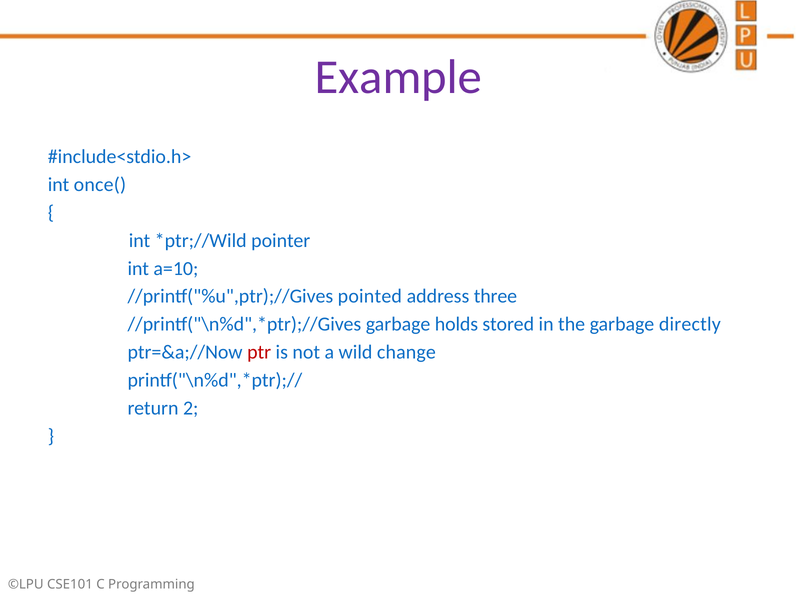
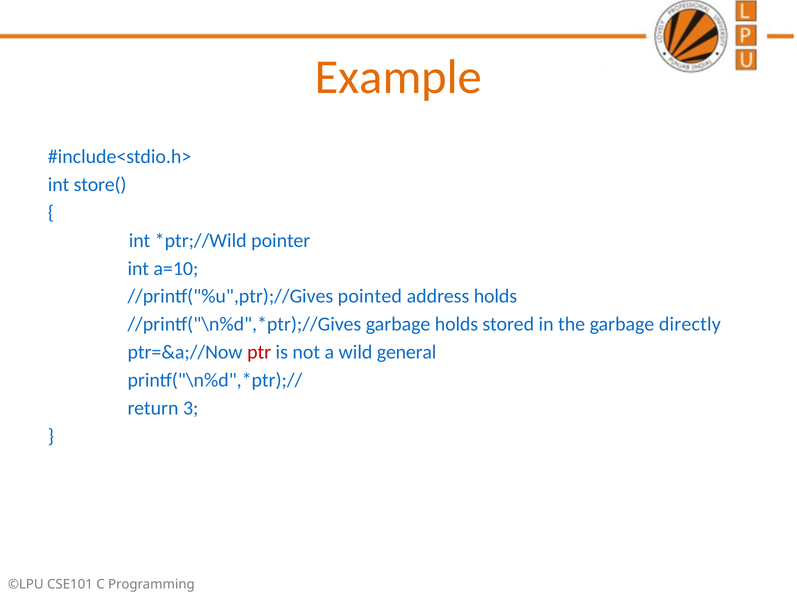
Example colour: purple -> orange
once(: once( -> store(
address three: three -> holds
change: change -> general
2: 2 -> 3
